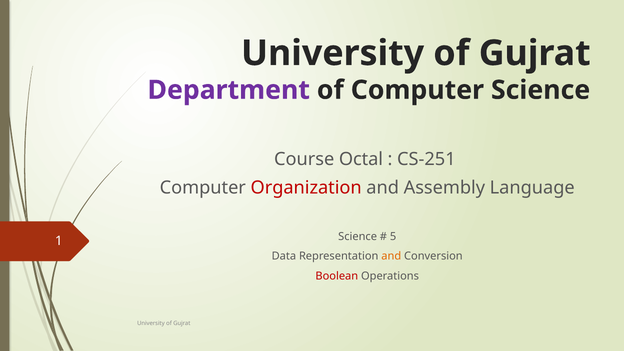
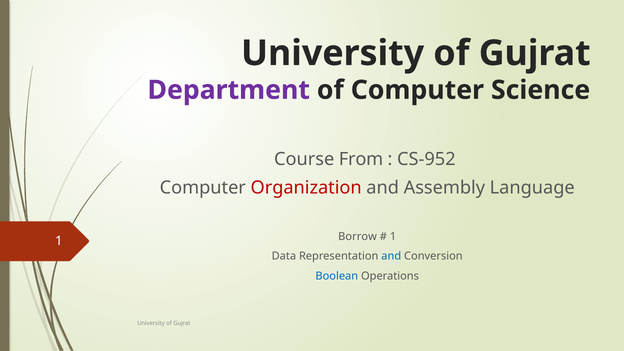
Octal: Octal -> From
CS-251: CS-251 -> CS-952
Science at (358, 236): Science -> Borrow
5 at (393, 236): 5 -> 1
and at (391, 256) colour: orange -> blue
Boolean colour: red -> blue
